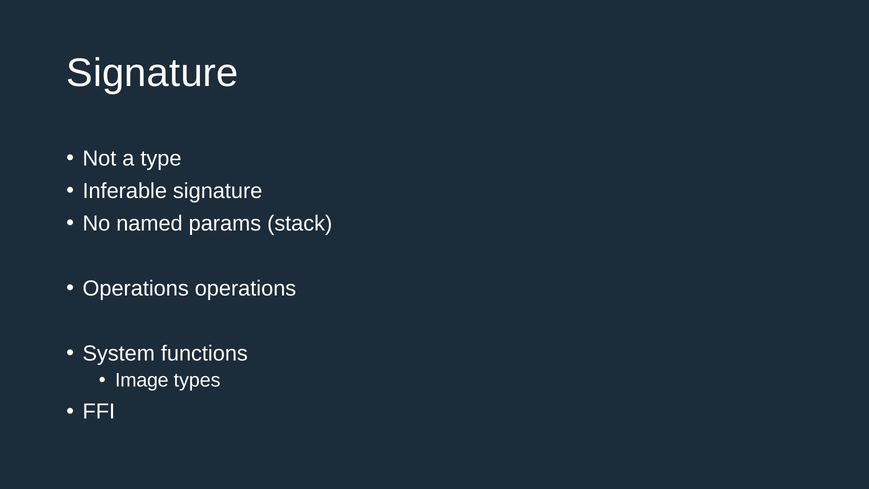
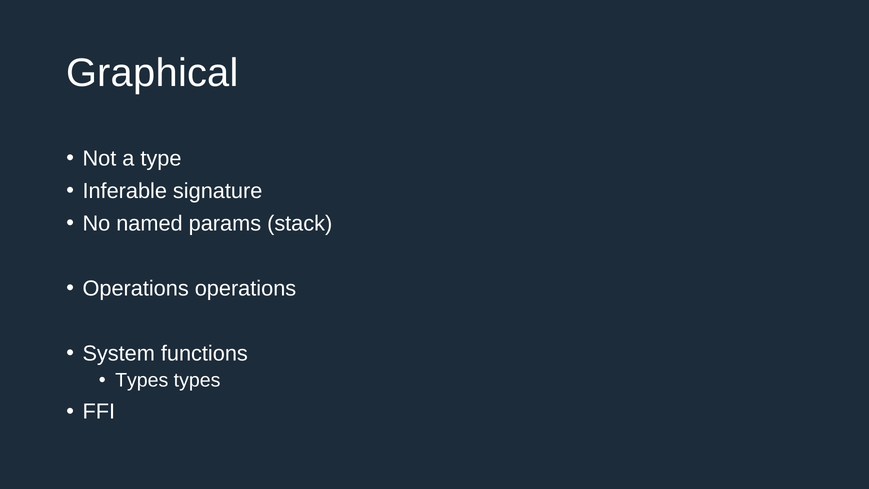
Signature at (152, 73): Signature -> Graphical
Image at (142, 380): Image -> Types
